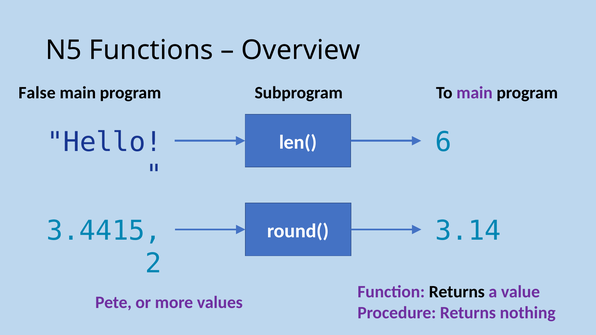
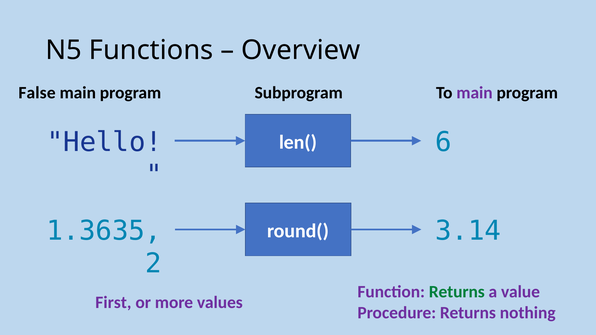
3.4415: 3.4415 -> 1.3635
Returns at (457, 292) colour: black -> green
Pete: Pete -> First
